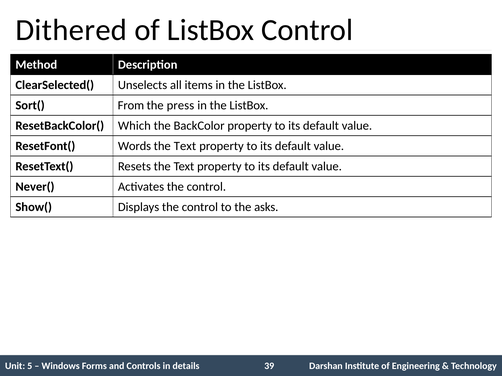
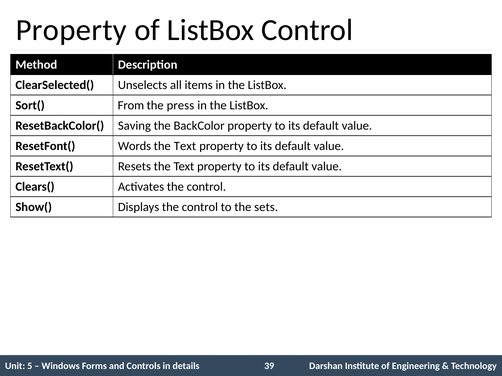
Dithered at (71, 30): Dithered -> Property
Which: Which -> Saving
Never(: Never( -> Clears(
asks: asks -> sets
